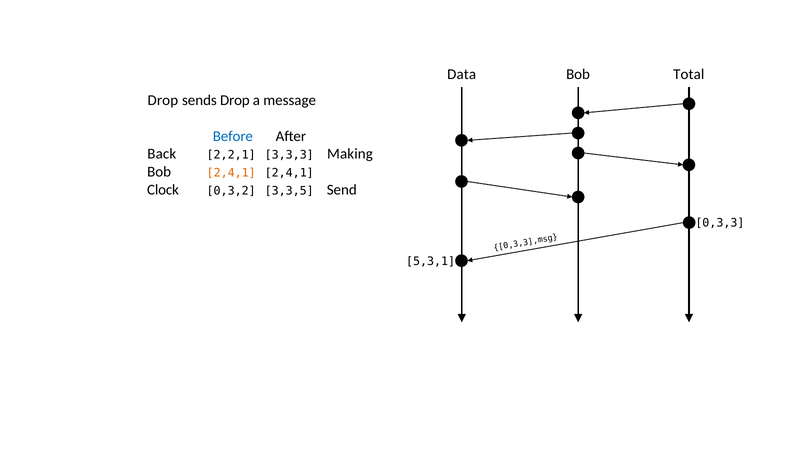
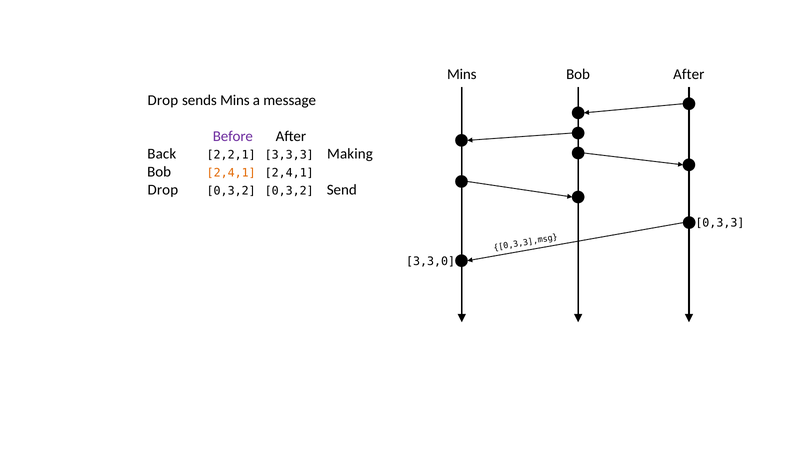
Data at (462, 74): Data -> Mins
Bob Total: Total -> After
sends Drop: Drop -> Mins
Before colour: blue -> purple
Clock at (163, 190): Clock -> Drop
0,3,2 3,3,5: 3,3,5 -> 0,3,2
5,3,1: 5,3,1 -> 3,3,0
